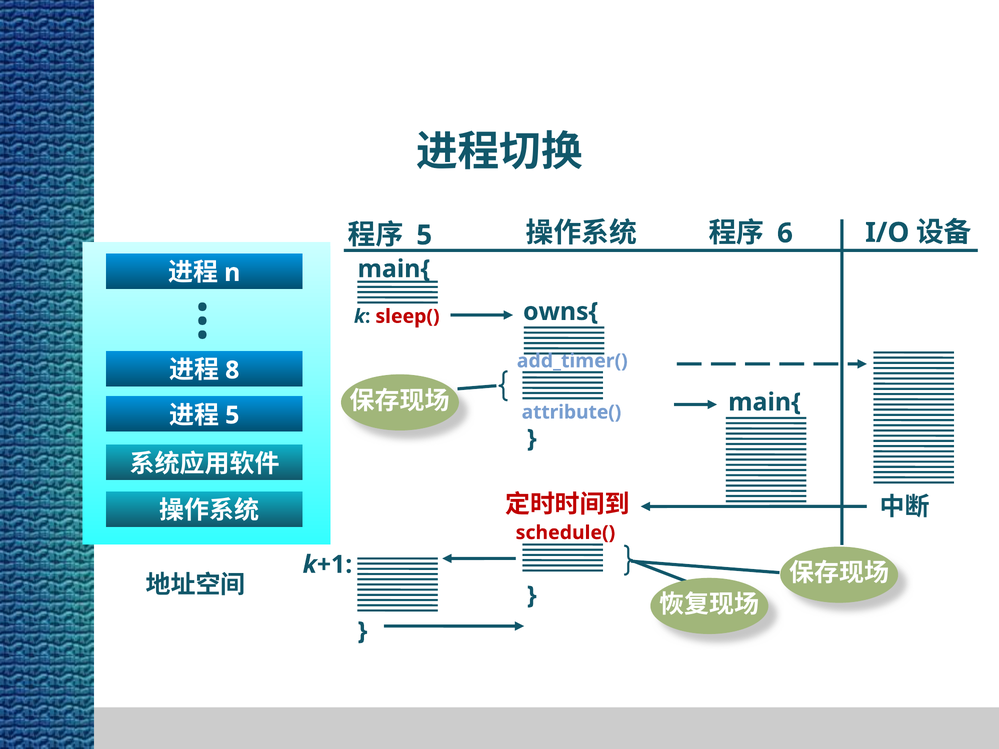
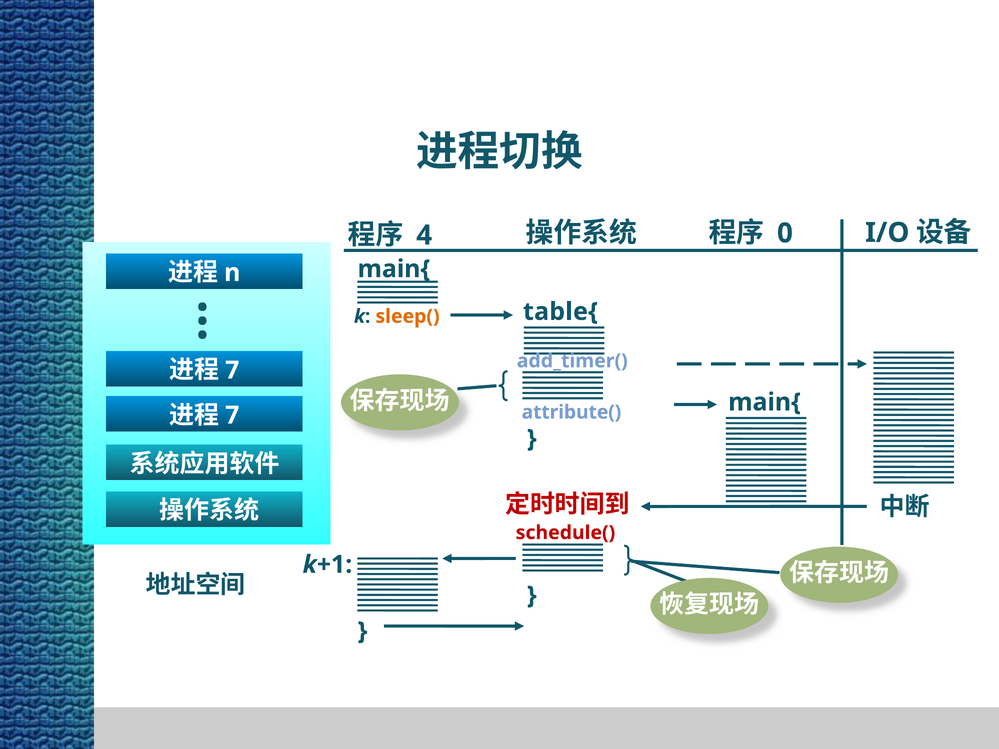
5 at (424, 235): 5 -> 4
6: 6 -> 0
owns{: owns{ -> table{
sleep( colour: red -> orange
8 at (232, 370): 8 -> 7
5 at (232, 415): 5 -> 7
